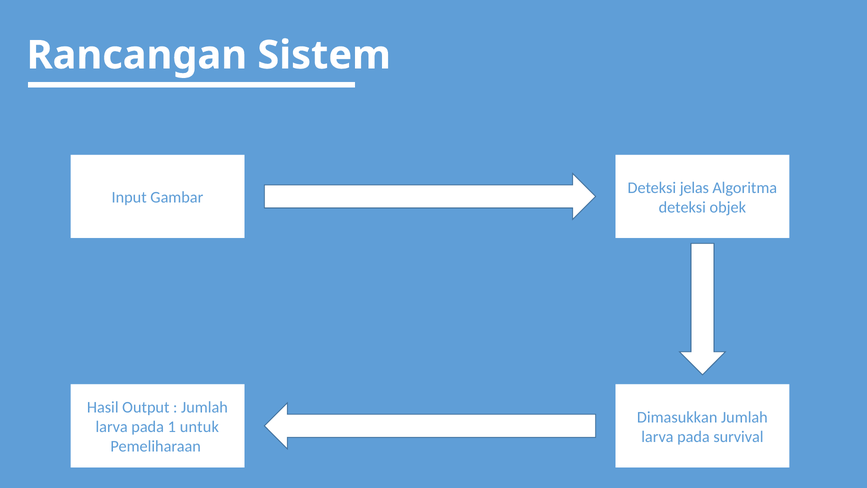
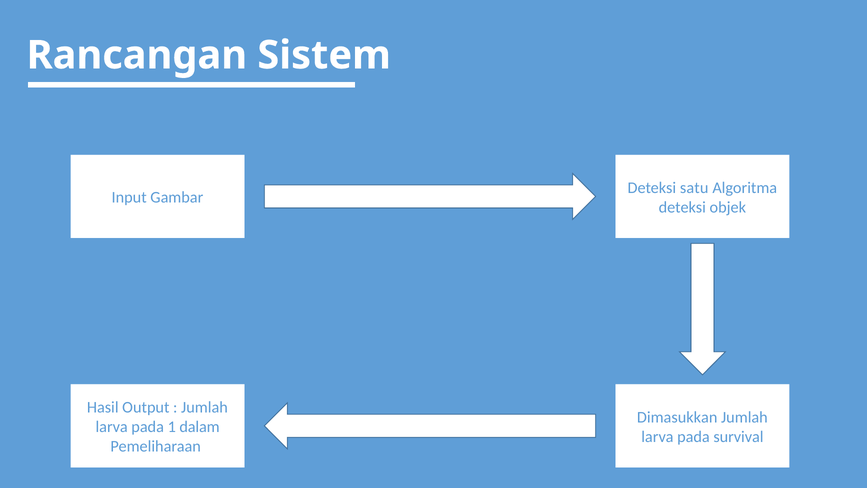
jelas: jelas -> satu
untuk: untuk -> dalam
